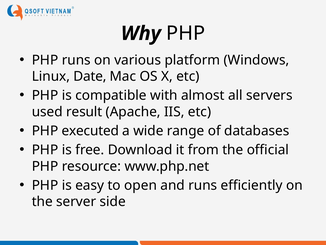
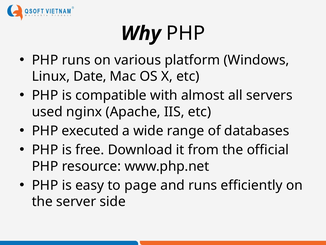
result: result -> nginx
open: open -> page
